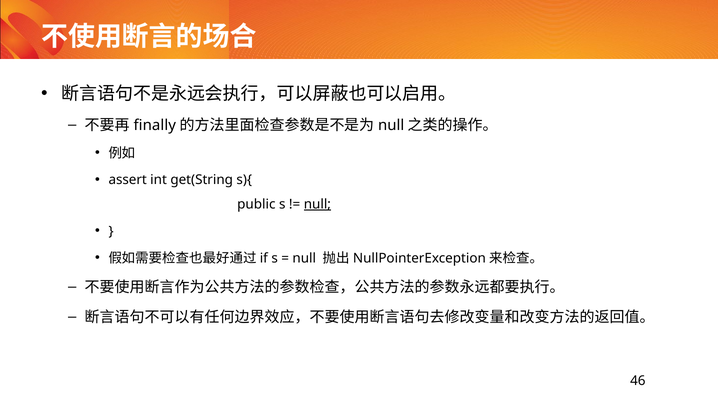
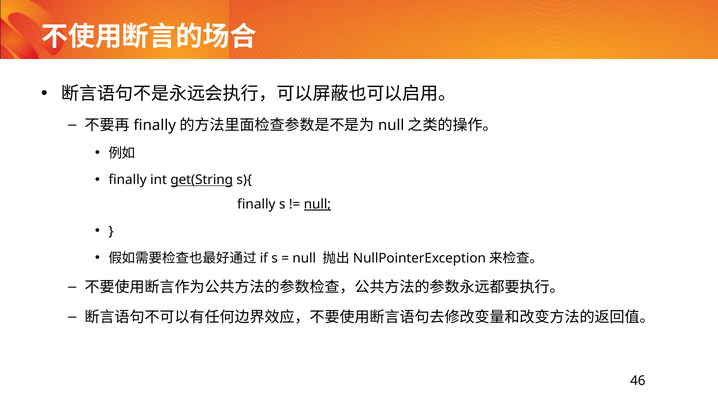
assert at (128, 180): assert -> finally
get(String underline: none -> present
public at (256, 204): public -> finally
